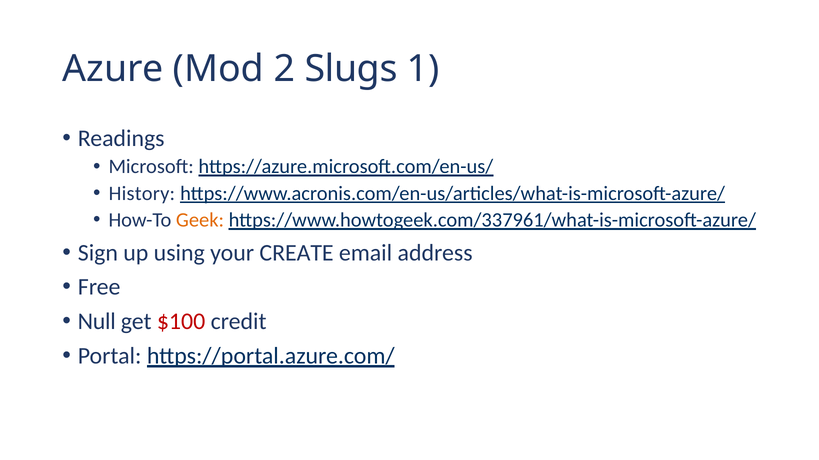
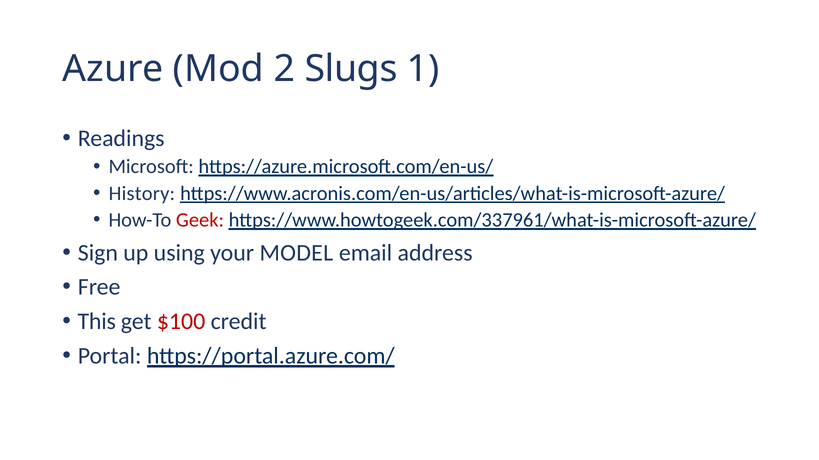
Geek colour: orange -> red
CREATE: CREATE -> MODEL
Null: Null -> This
